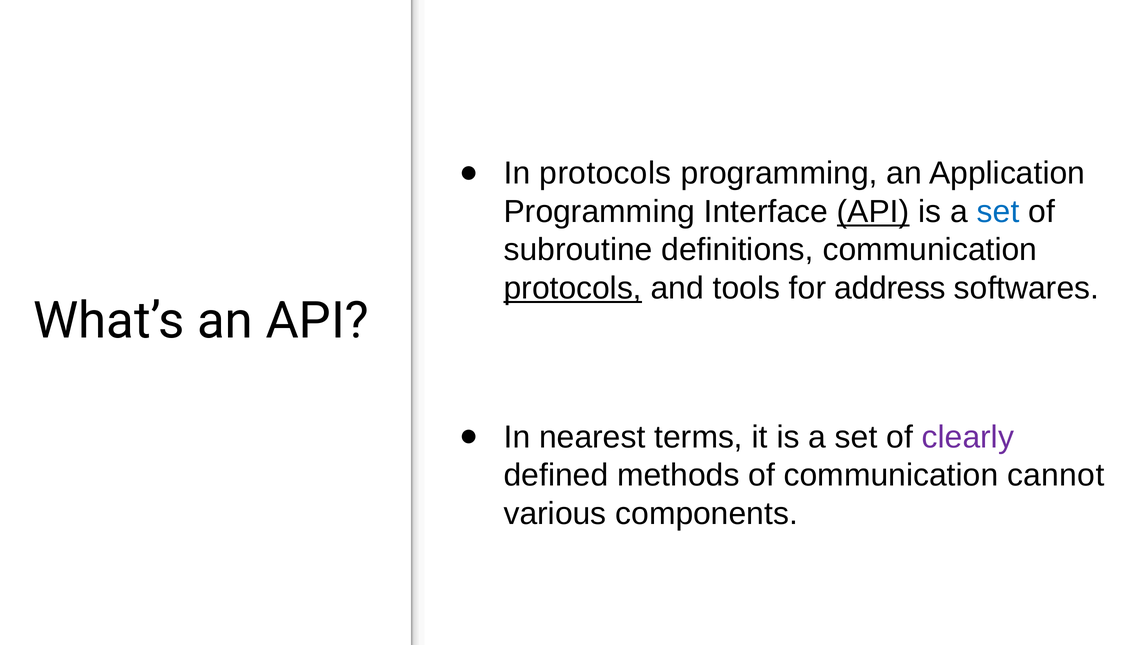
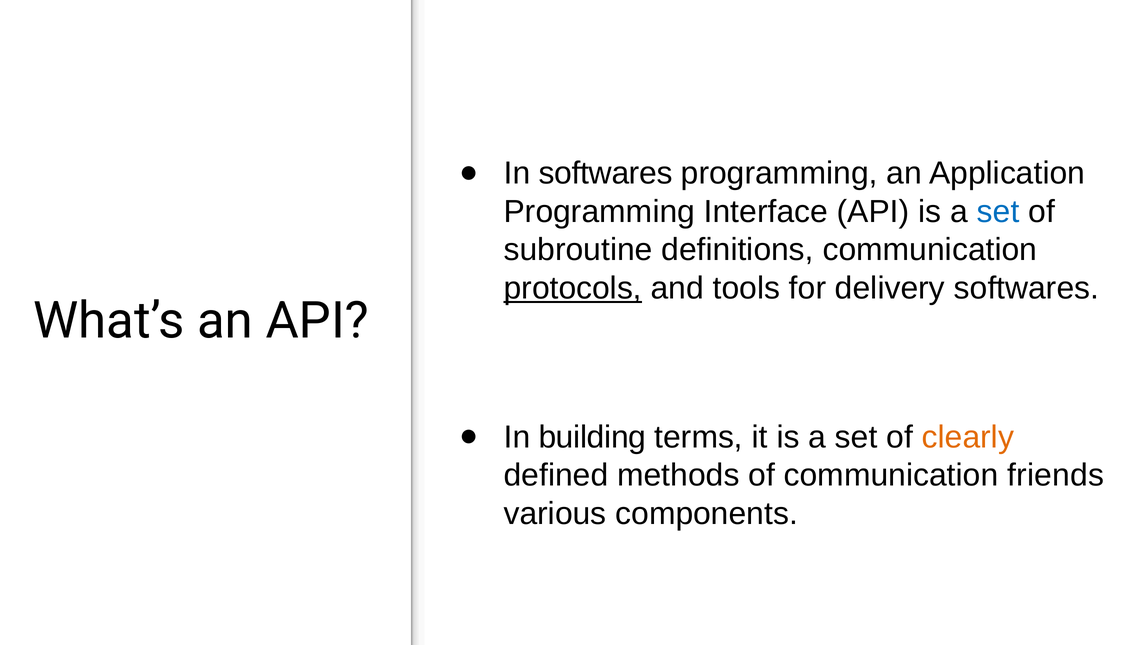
In protocols: protocols -> softwares
API at (873, 212) underline: present -> none
address: address -> delivery
nearest: nearest -> building
clearly colour: purple -> orange
cannot: cannot -> friends
